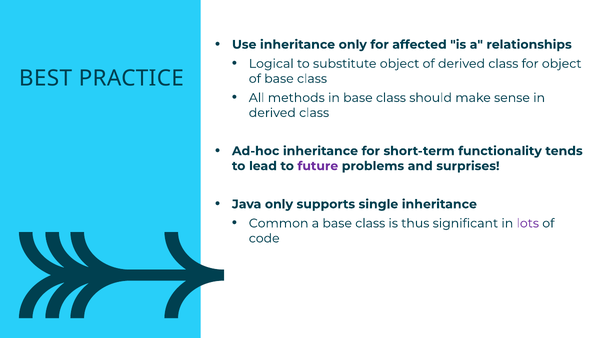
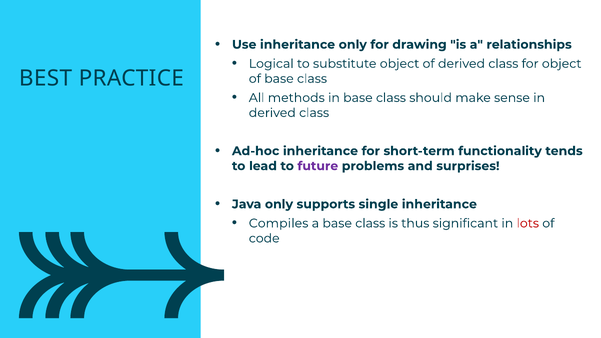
affected: affected -> drawing
Common: Common -> Compiles
lots colour: purple -> red
